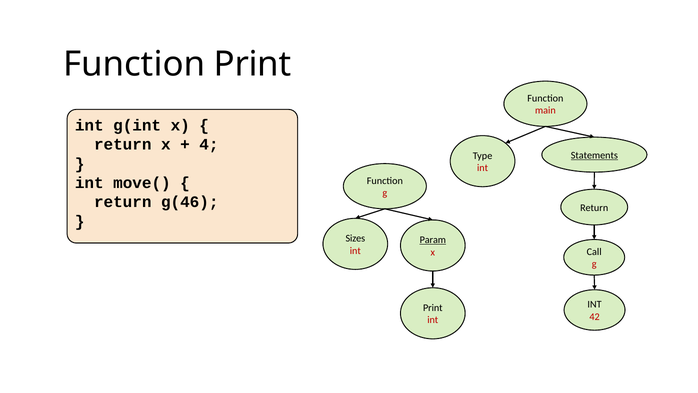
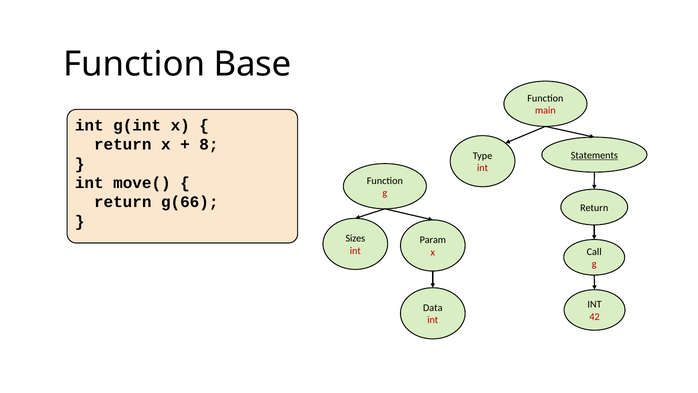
Function Print: Print -> Base
4: 4 -> 8
g(46: g(46 -> g(66
Param underline: present -> none
Print at (433, 308): Print -> Data
